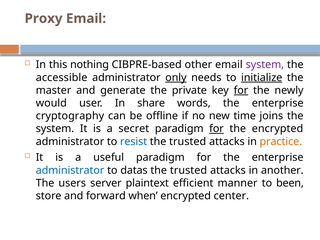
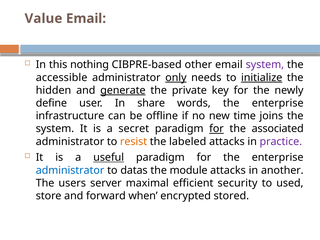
Proxy: Proxy -> Value
master: master -> hidden
generate underline: none -> present
for at (241, 90) underline: present -> none
would: would -> define
cryptography: cryptography -> infrastructure
the encrypted: encrypted -> associated
resist colour: blue -> orange
trusted at (188, 142): trusted -> labeled
practice colour: orange -> purple
useful underline: none -> present
trusted at (188, 170): trusted -> module
plaintext: plaintext -> maximal
manner: manner -> security
been: been -> used
center: center -> stored
